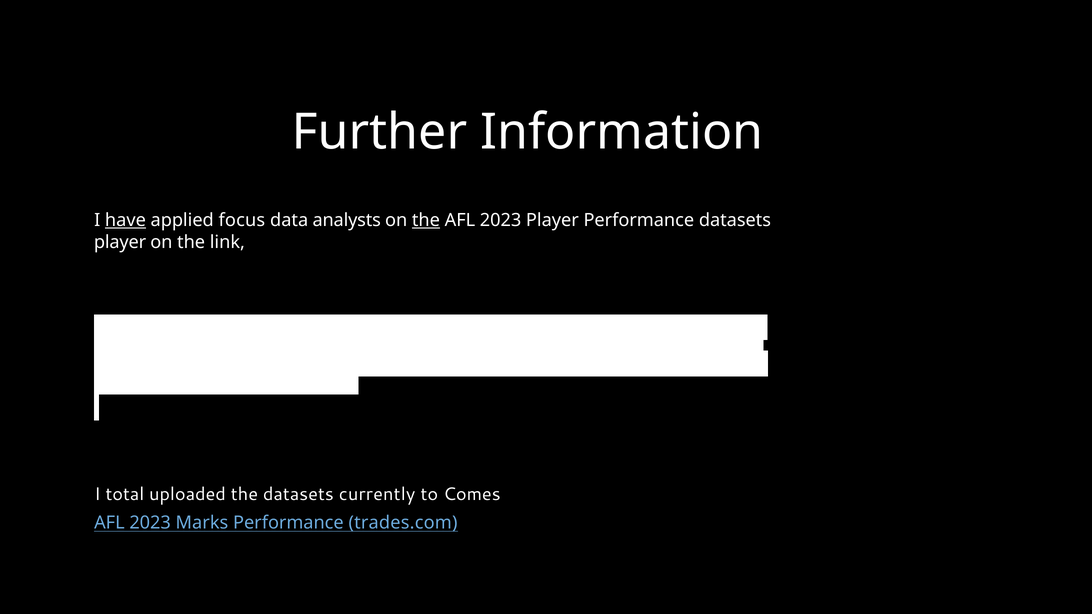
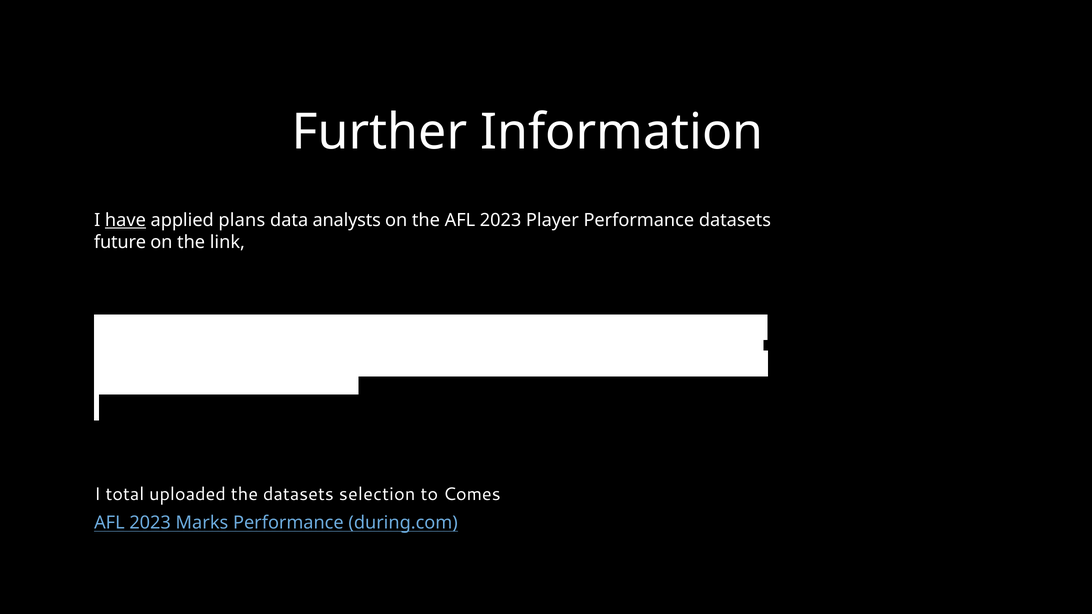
focus: focus -> plans
the at (426, 220) underline: present -> none
player at (120, 242): player -> future
currently: currently -> selection
trades.com: trades.com -> during.com
